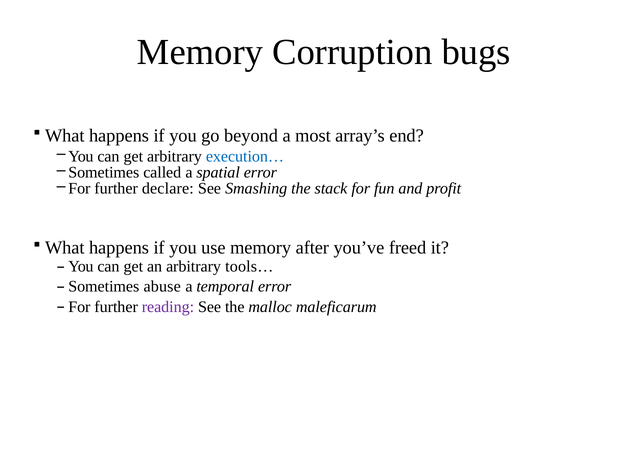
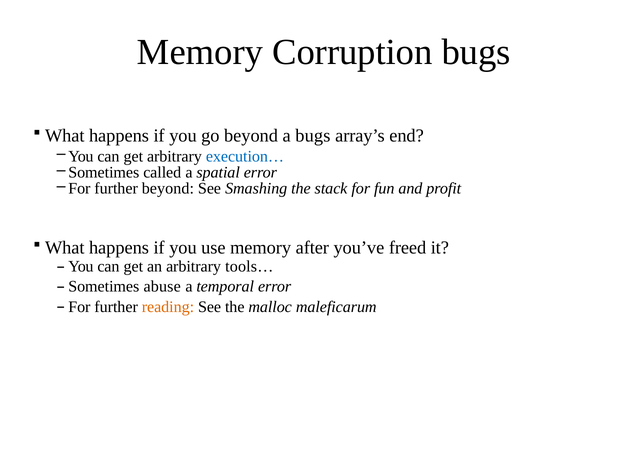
a most: most -> bugs
further declare: declare -> beyond
reading colour: purple -> orange
